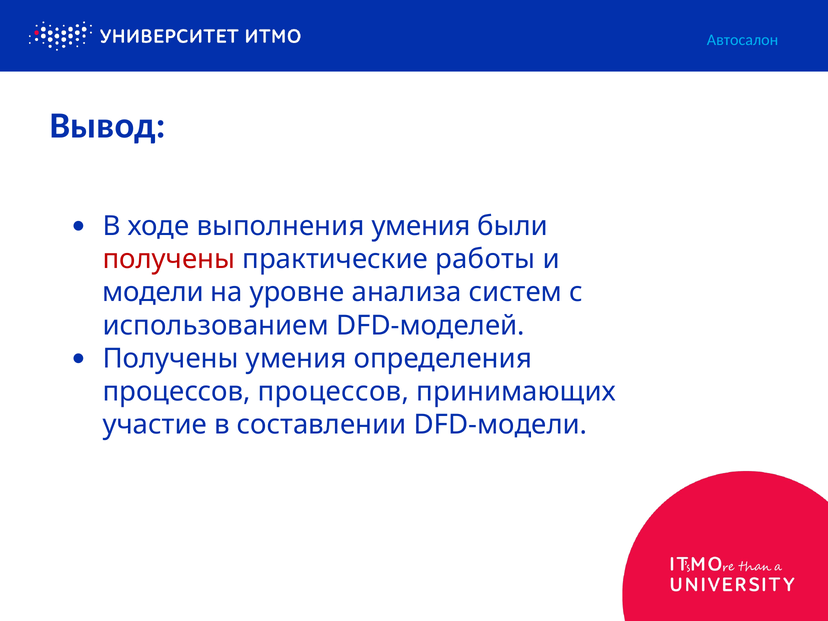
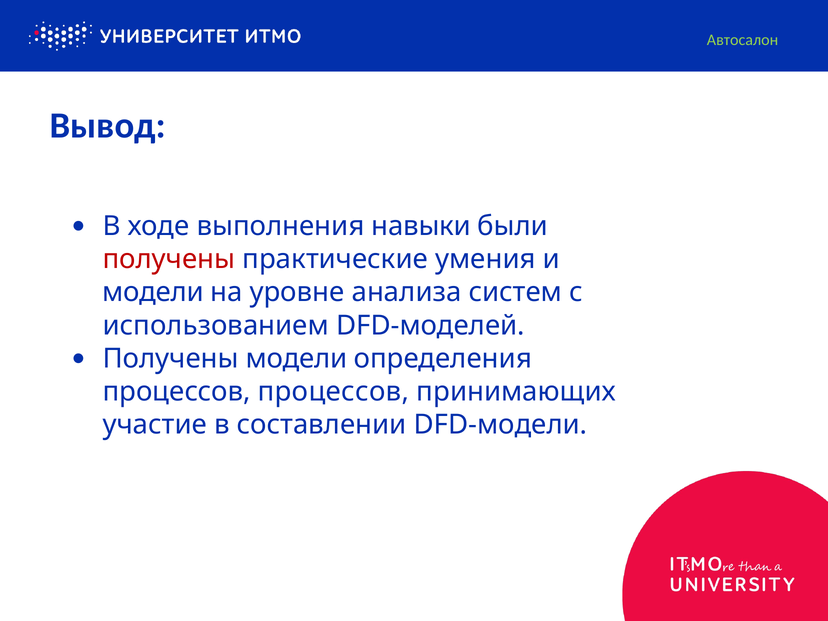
Автосалон colour: light blue -> light green
выполнения умения: умения -> навыки
работы: работы -> умения
Получены умения: умения -> модели
